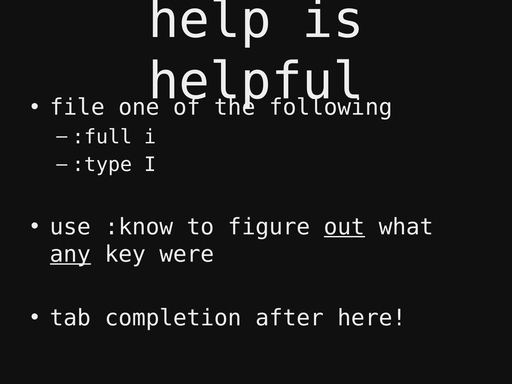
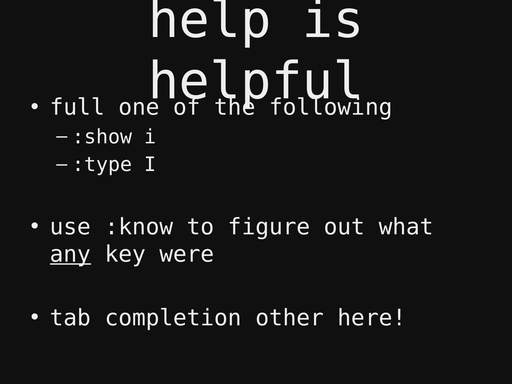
file: file -> full
:full: :full -> :show
out underline: present -> none
after: after -> other
